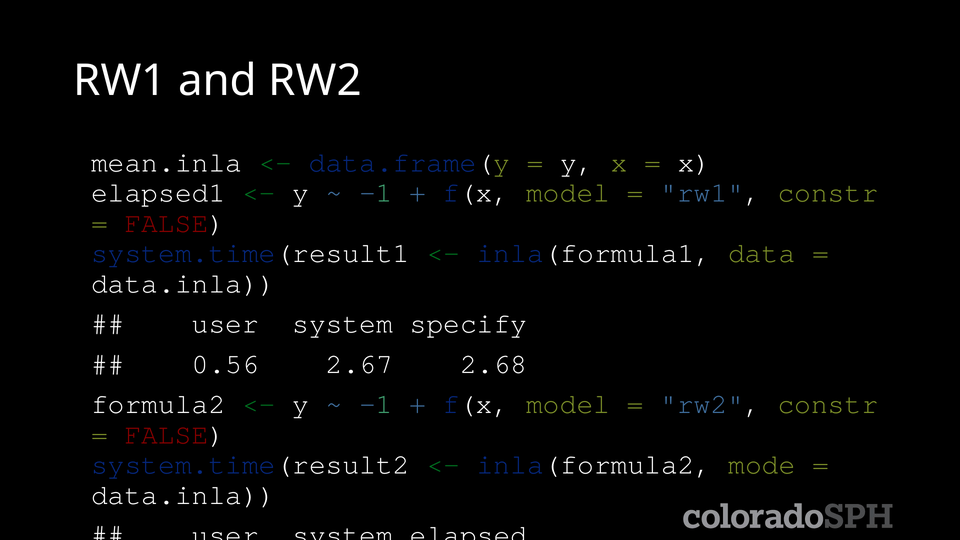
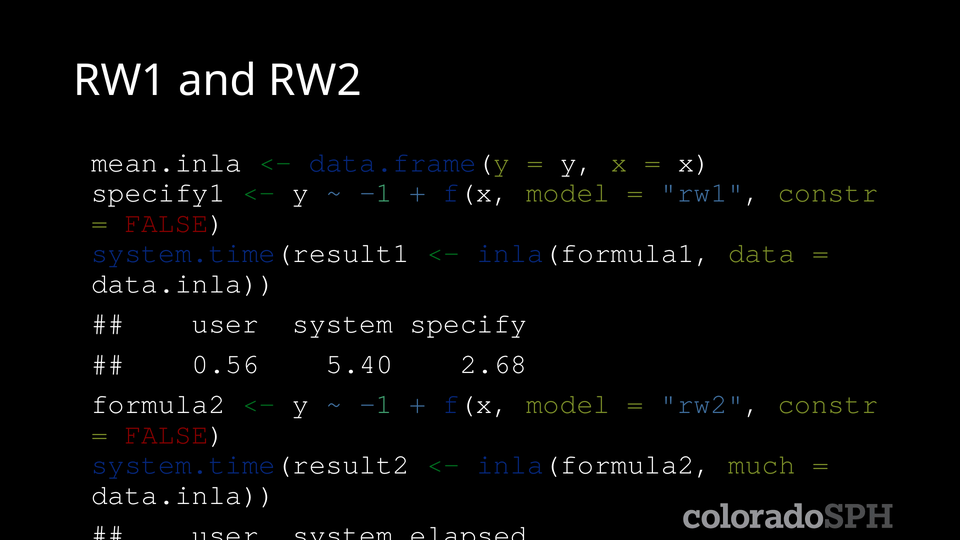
elapsed1: elapsed1 -> specify1
2.67: 2.67 -> 5.40
mode: mode -> much
